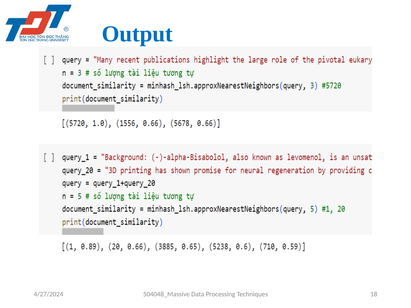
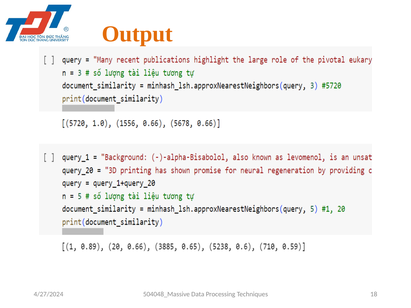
Output colour: blue -> orange
